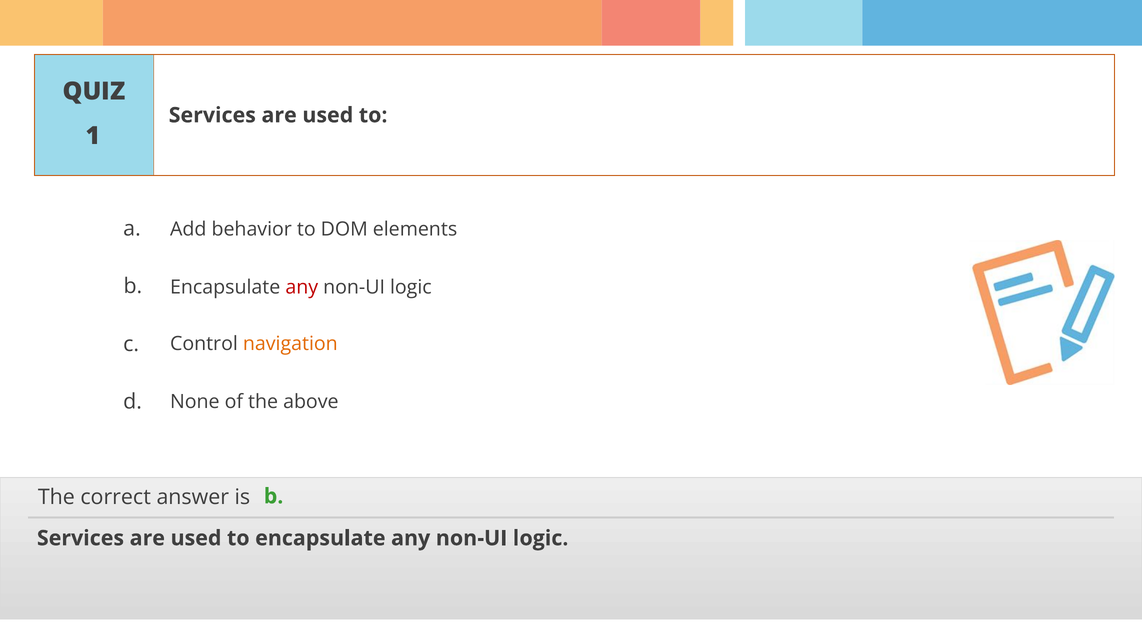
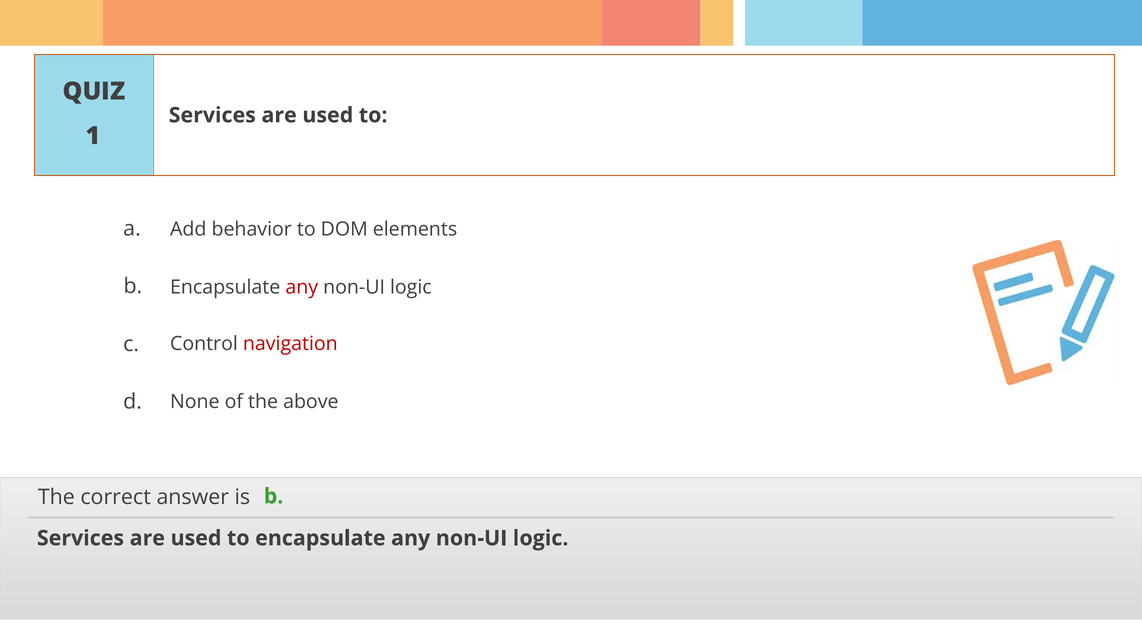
navigation colour: orange -> red
